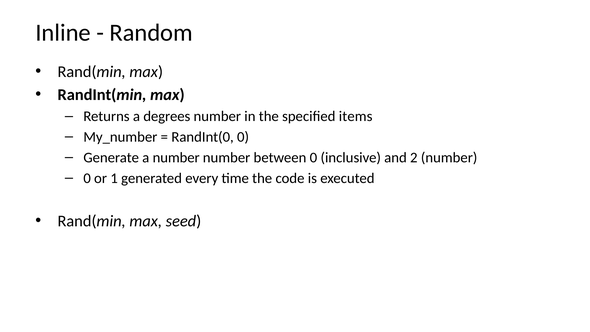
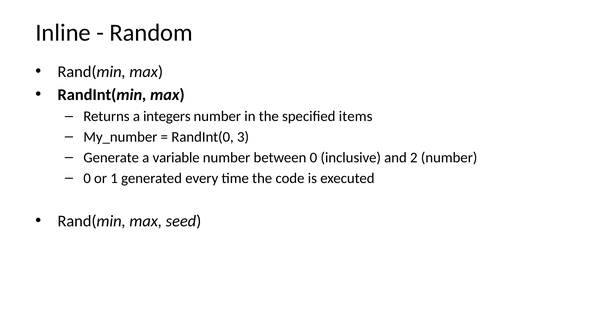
degrees: degrees -> integers
RandInt(0 0: 0 -> 3
a number: number -> variable
